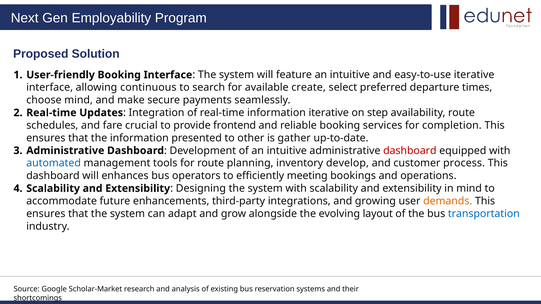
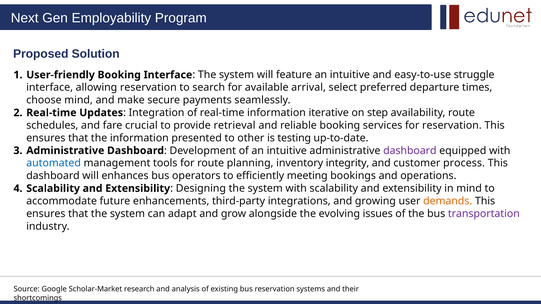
easy-to-use iterative: iterative -> struggle
allowing continuous: continuous -> reservation
create: create -> arrival
frontend: frontend -> retrieval
for completion: completion -> reservation
gather: gather -> testing
dashboard at (410, 151) colour: red -> purple
develop: develop -> integrity
layout: layout -> issues
transportation colour: blue -> purple
